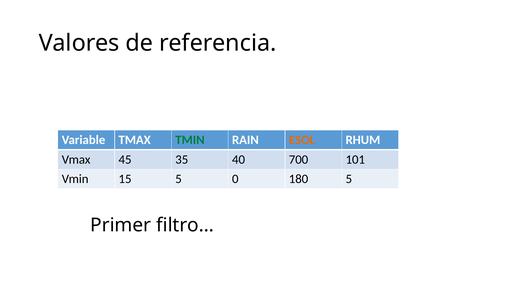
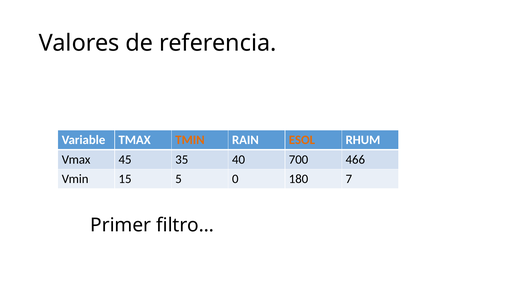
TMIN colour: green -> orange
101: 101 -> 466
180 5: 5 -> 7
